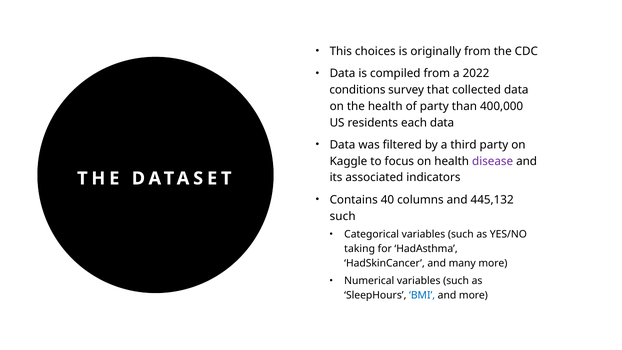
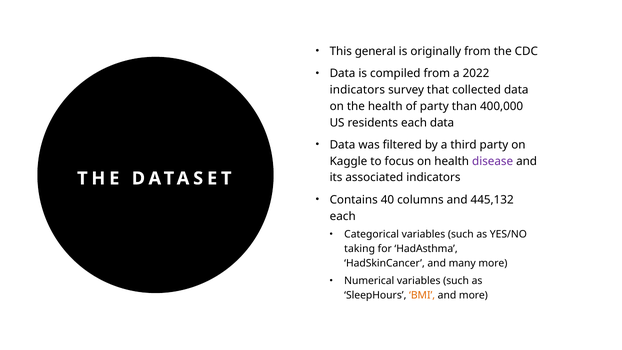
choices: choices -> general
conditions at (357, 90): conditions -> indicators
such at (343, 216): such -> each
BMI colour: blue -> orange
